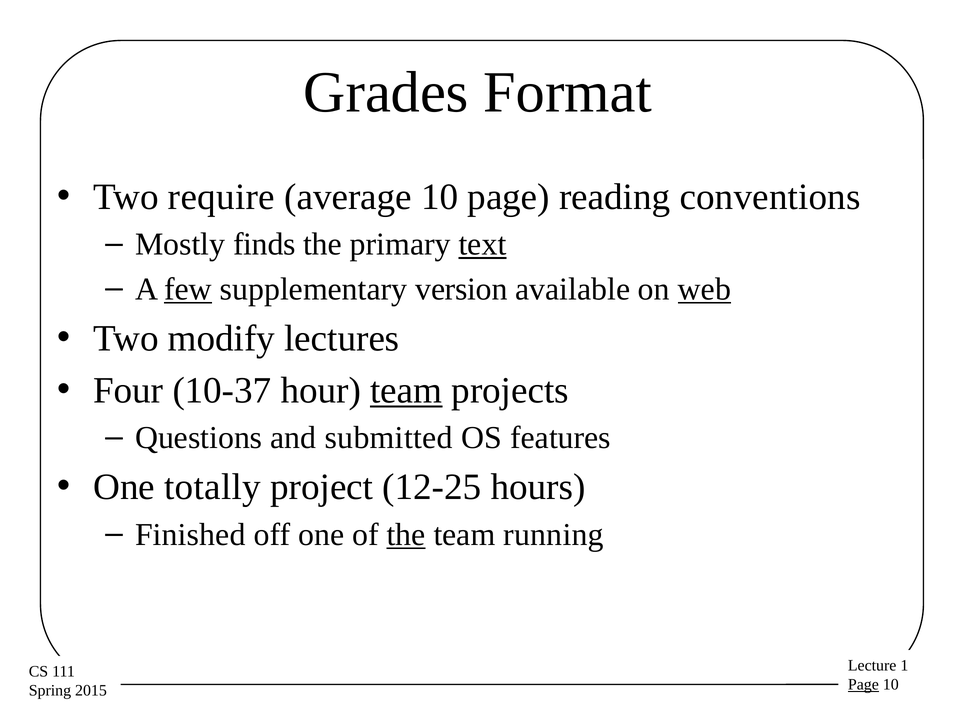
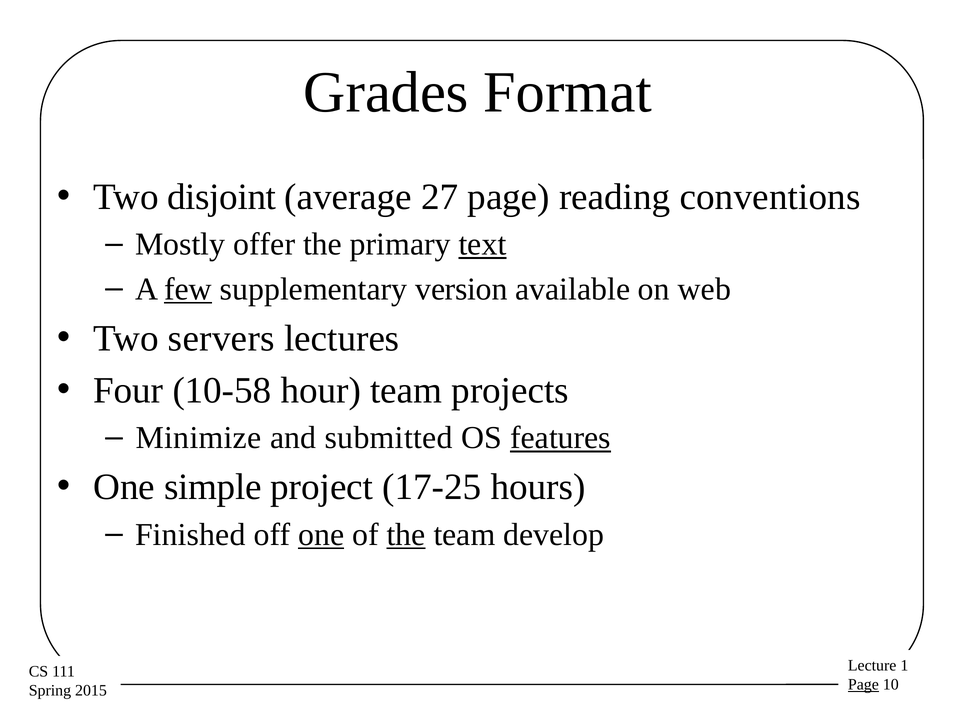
require: require -> disjoint
average 10: 10 -> 27
finds: finds -> offer
web underline: present -> none
modify: modify -> servers
10-37: 10-37 -> 10-58
team at (406, 390) underline: present -> none
Questions: Questions -> Minimize
features underline: none -> present
totally: totally -> simple
12-25: 12-25 -> 17-25
one at (321, 535) underline: none -> present
running: running -> develop
